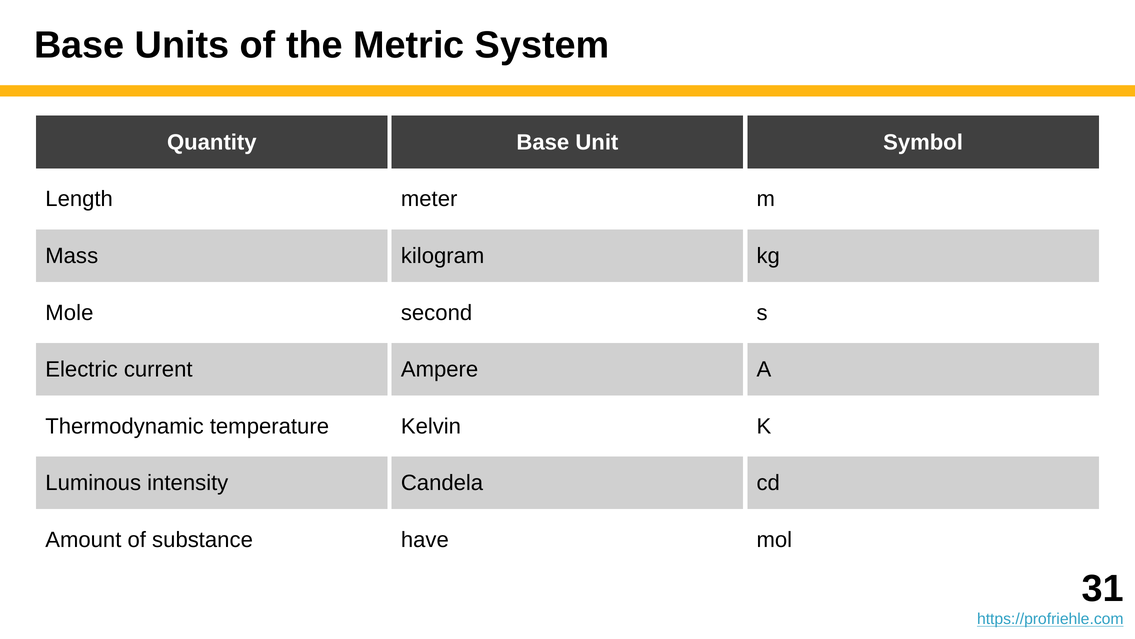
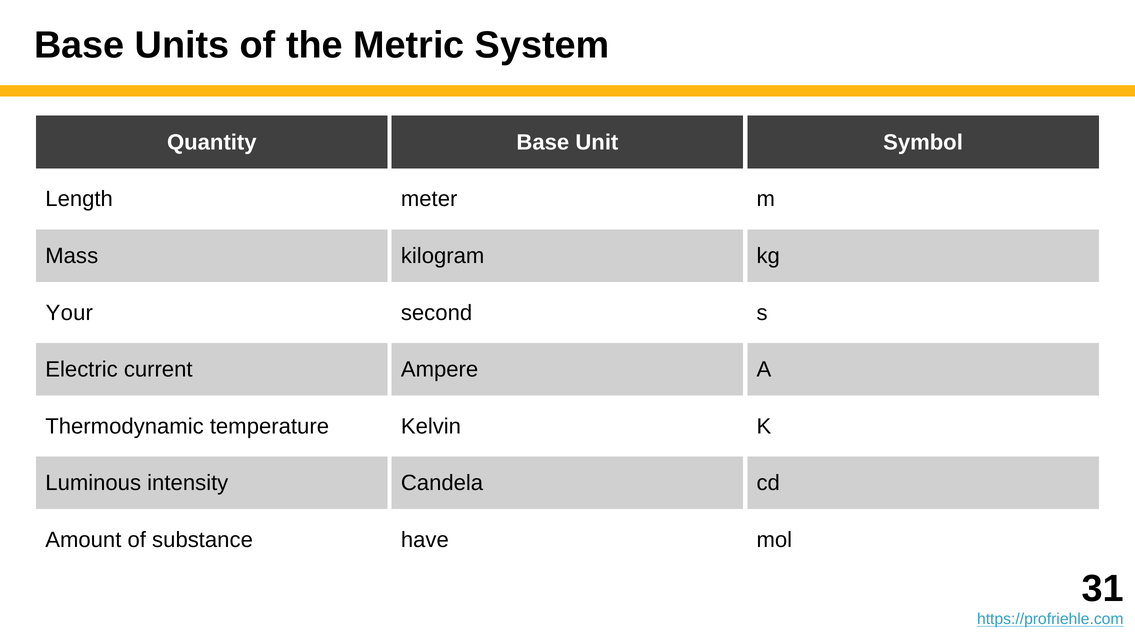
Mole: Mole -> Your
